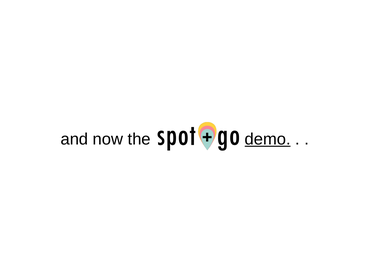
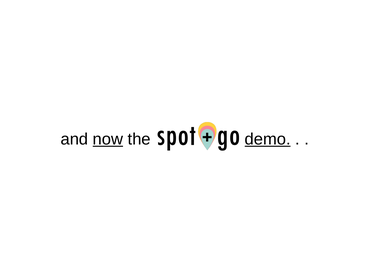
now underline: none -> present
